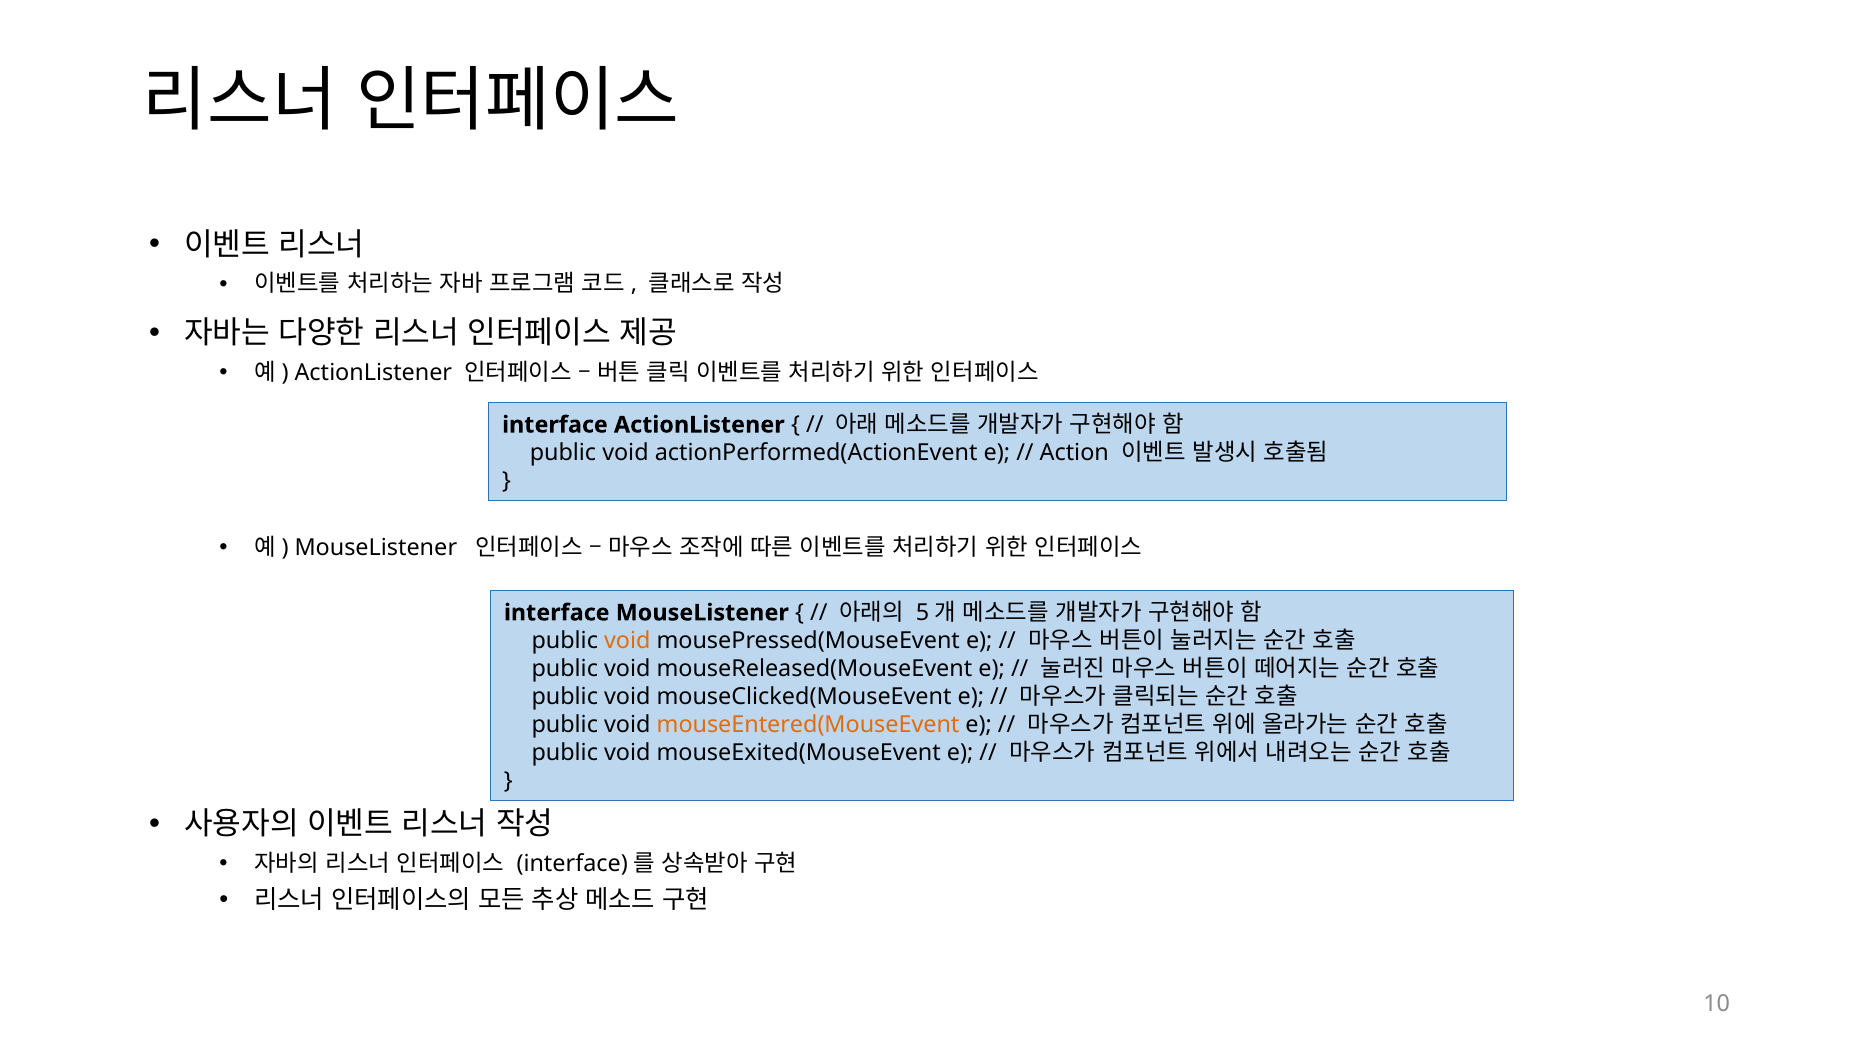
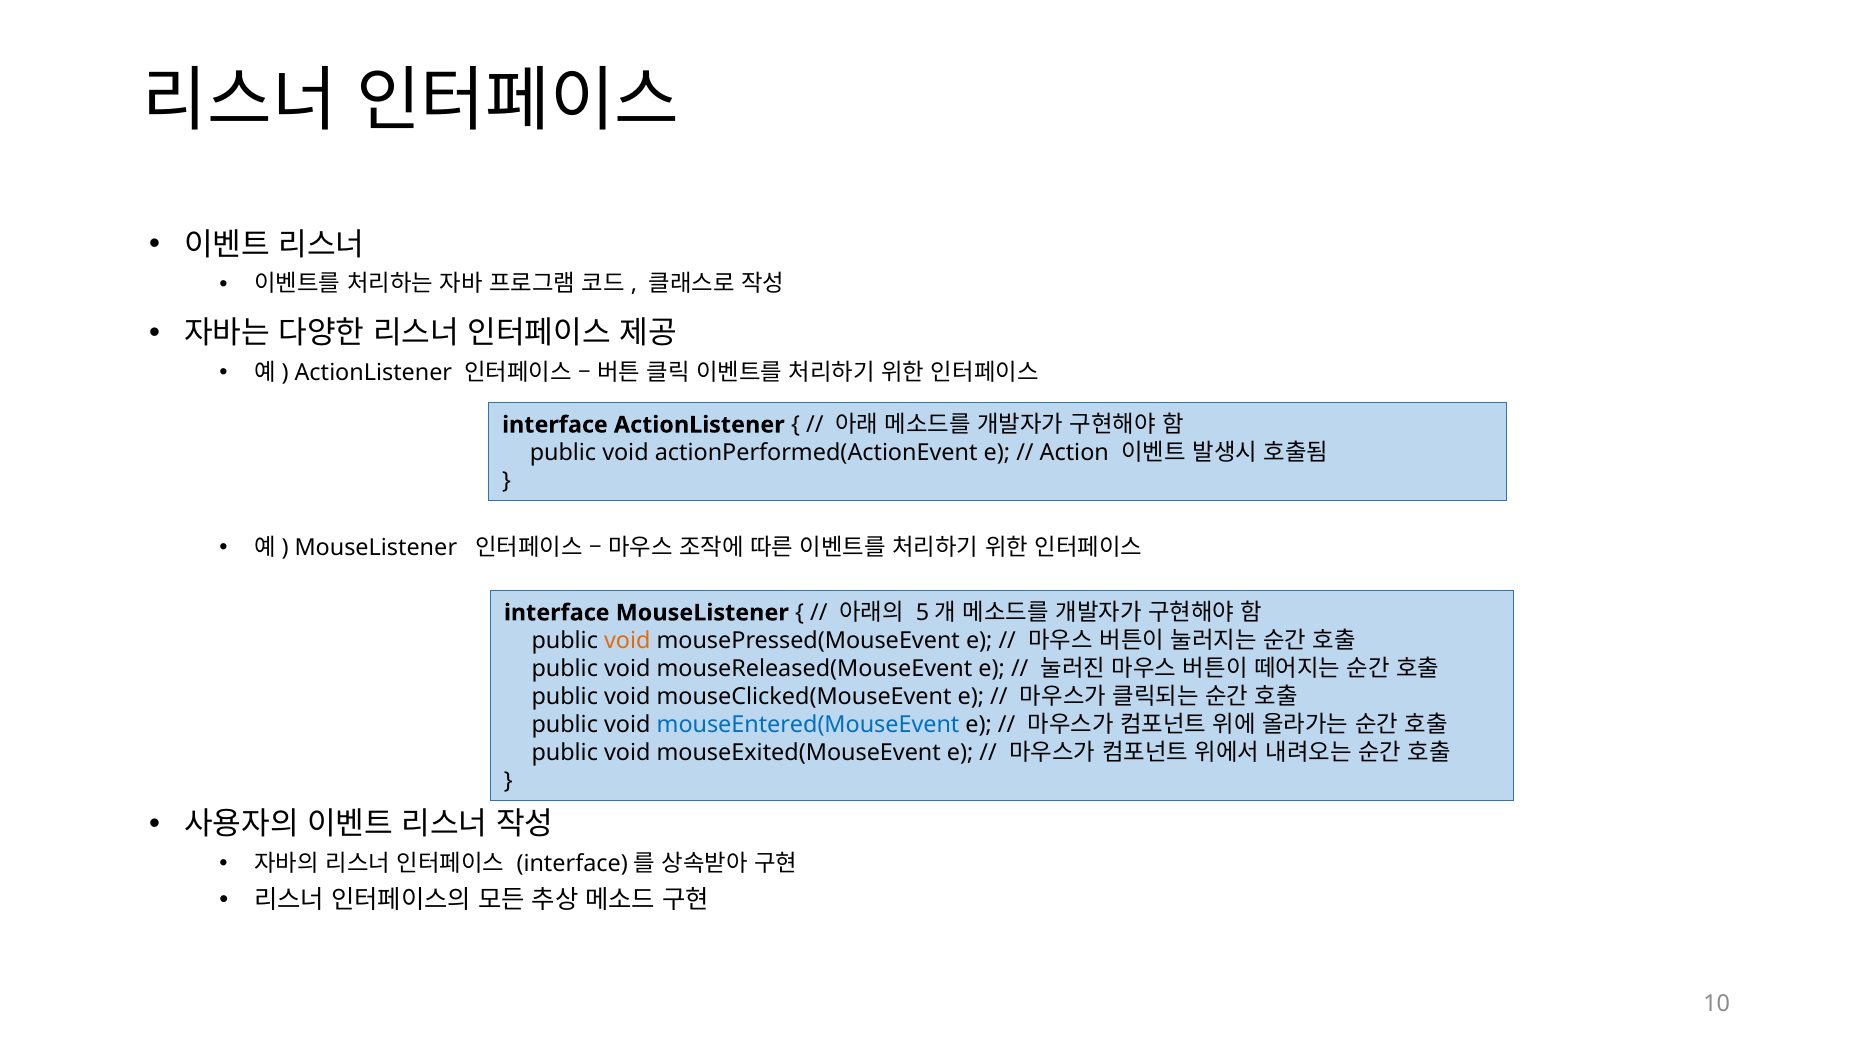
mouseEntered(MouseEvent colour: orange -> blue
